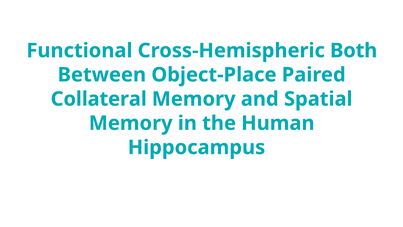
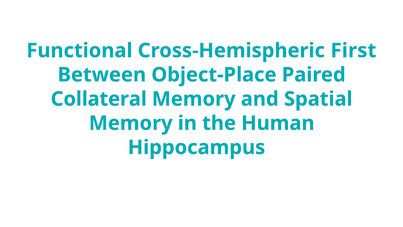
Both: Both -> First
